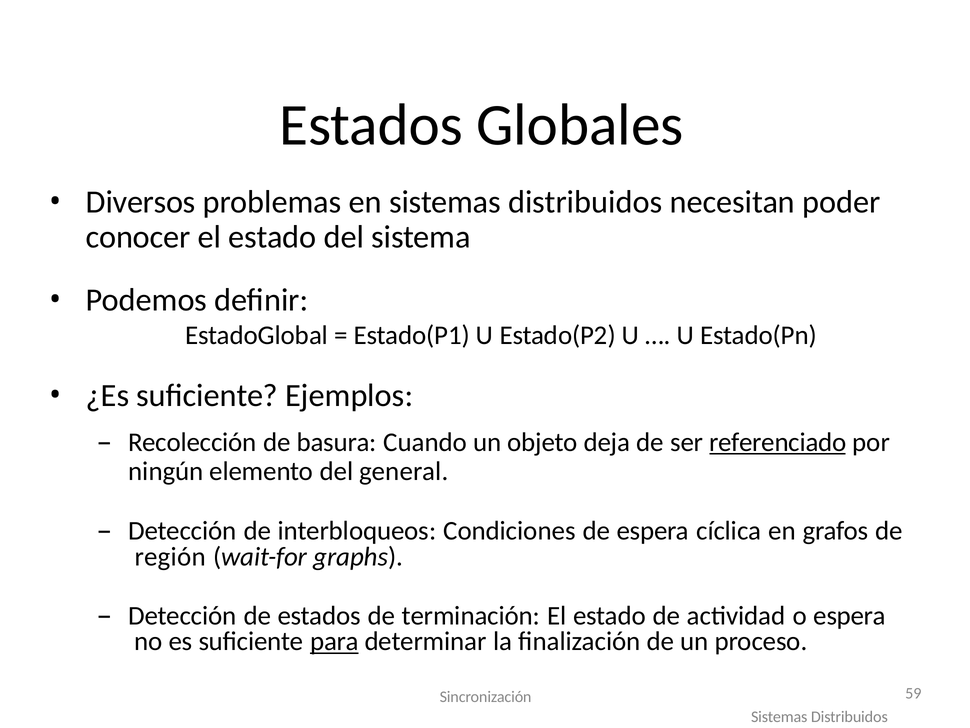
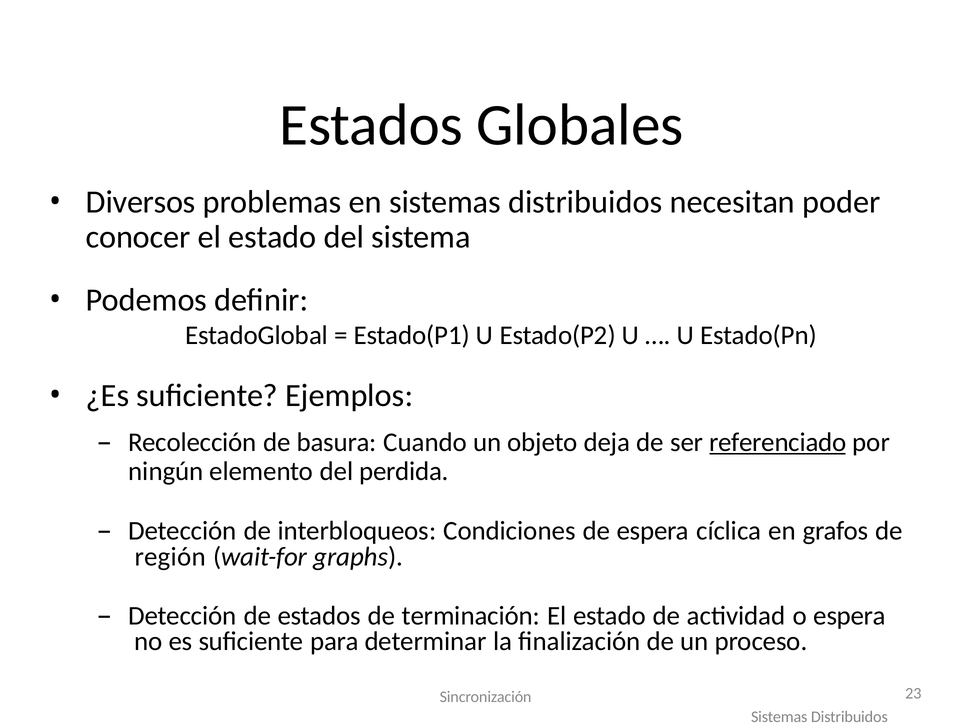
general: general -> perdida
para underline: present -> none
59: 59 -> 23
